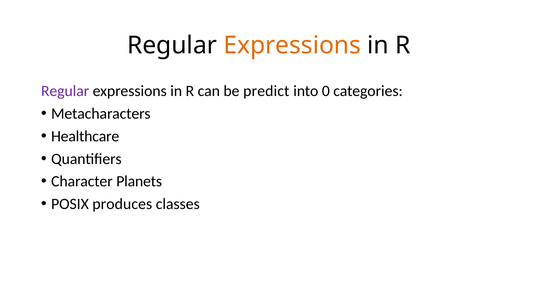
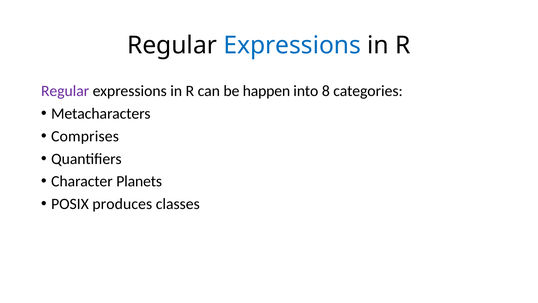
Expressions at (292, 45) colour: orange -> blue
predict: predict -> happen
0: 0 -> 8
Healthcare: Healthcare -> Comprises
